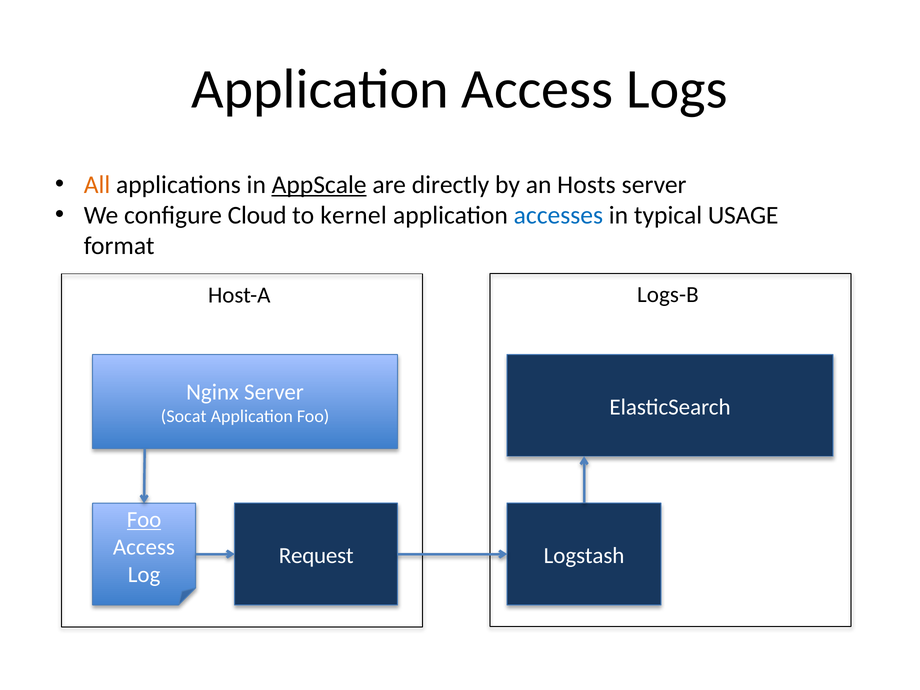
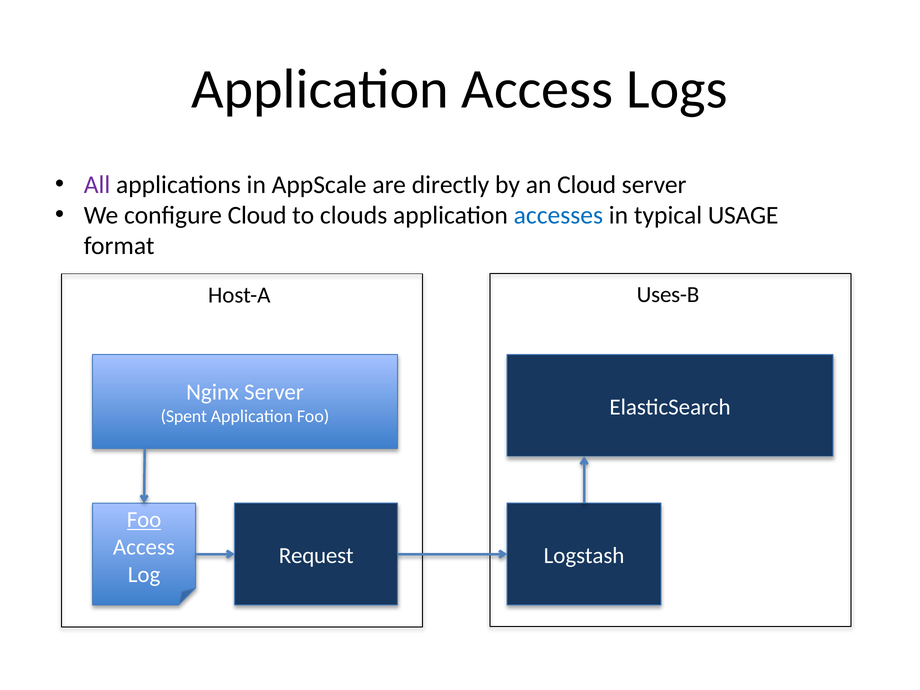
All colour: orange -> purple
AppScale underline: present -> none
an Hosts: Hosts -> Cloud
kernel: kernel -> clouds
Logs-B: Logs-B -> Uses-B
Socat: Socat -> Spent
